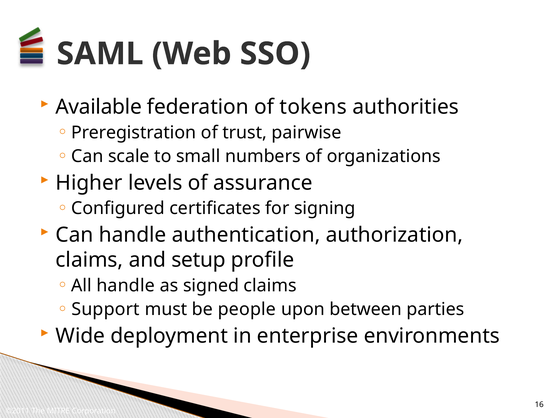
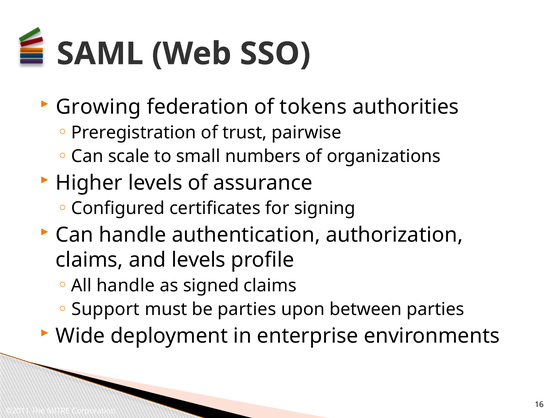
Available: Available -> Growing
and setup: setup -> levels
be people: people -> parties
